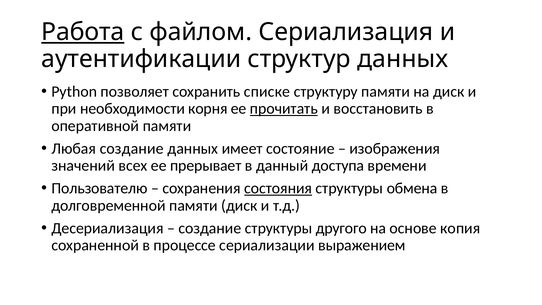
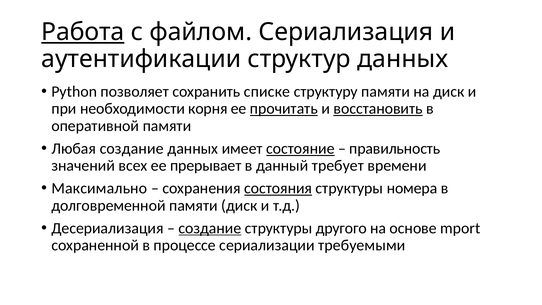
восстановить underline: none -> present
состояние underline: none -> present
изображения: изображения -> правильность
доступа: доступа -> требует
Пользователю: Пользователю -> Максимально
обмена: обмена -> номера
создание at (210, 228) underline: none -> present
копия: копия -> mport
выражением: выражением -> требуемыми
